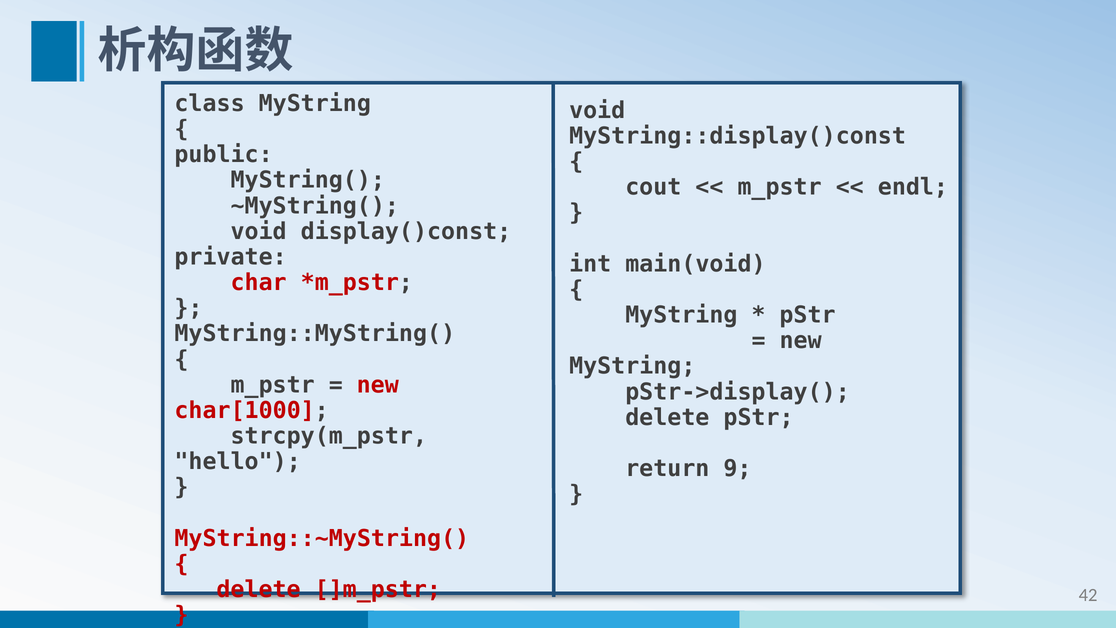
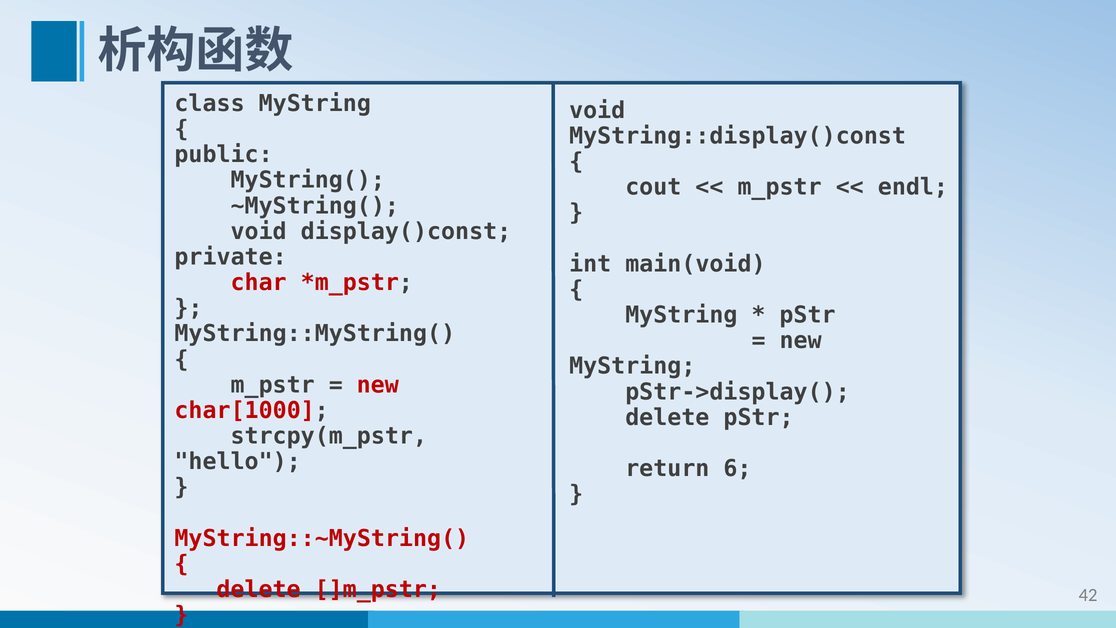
9: 9 -> 6
